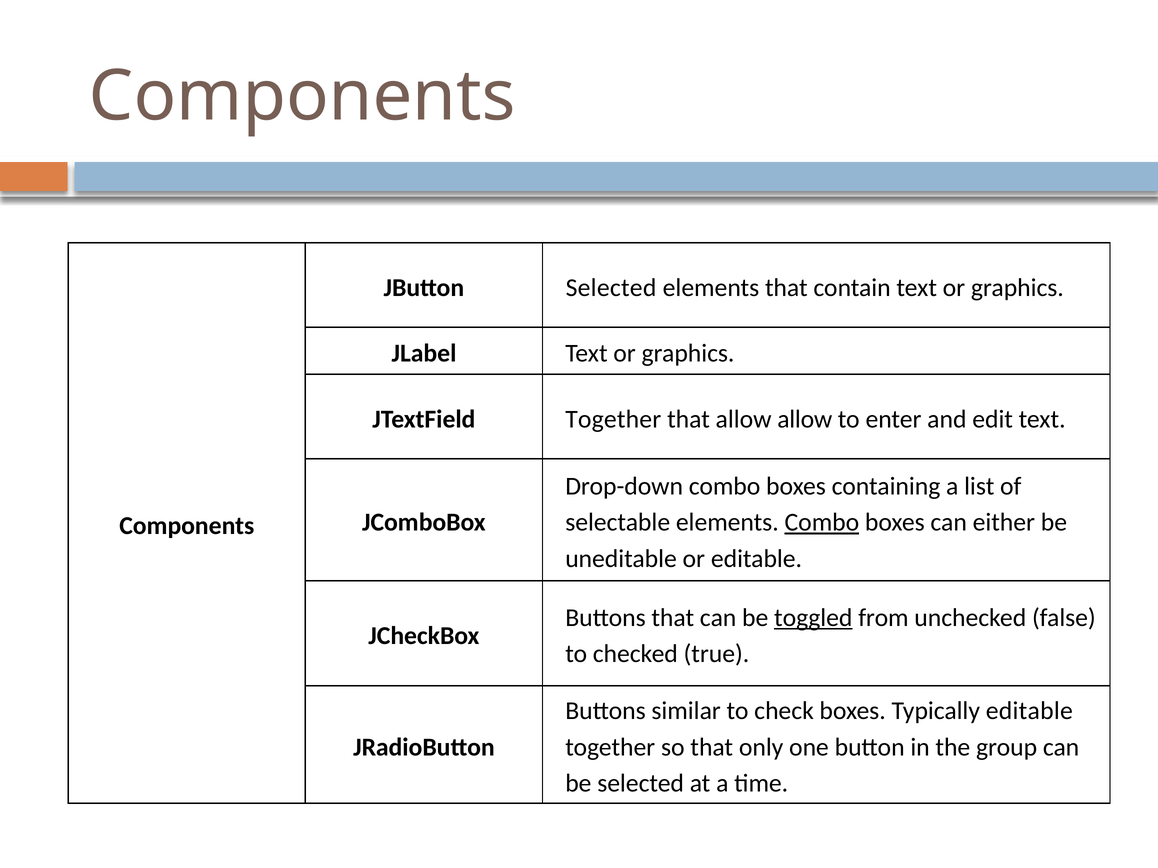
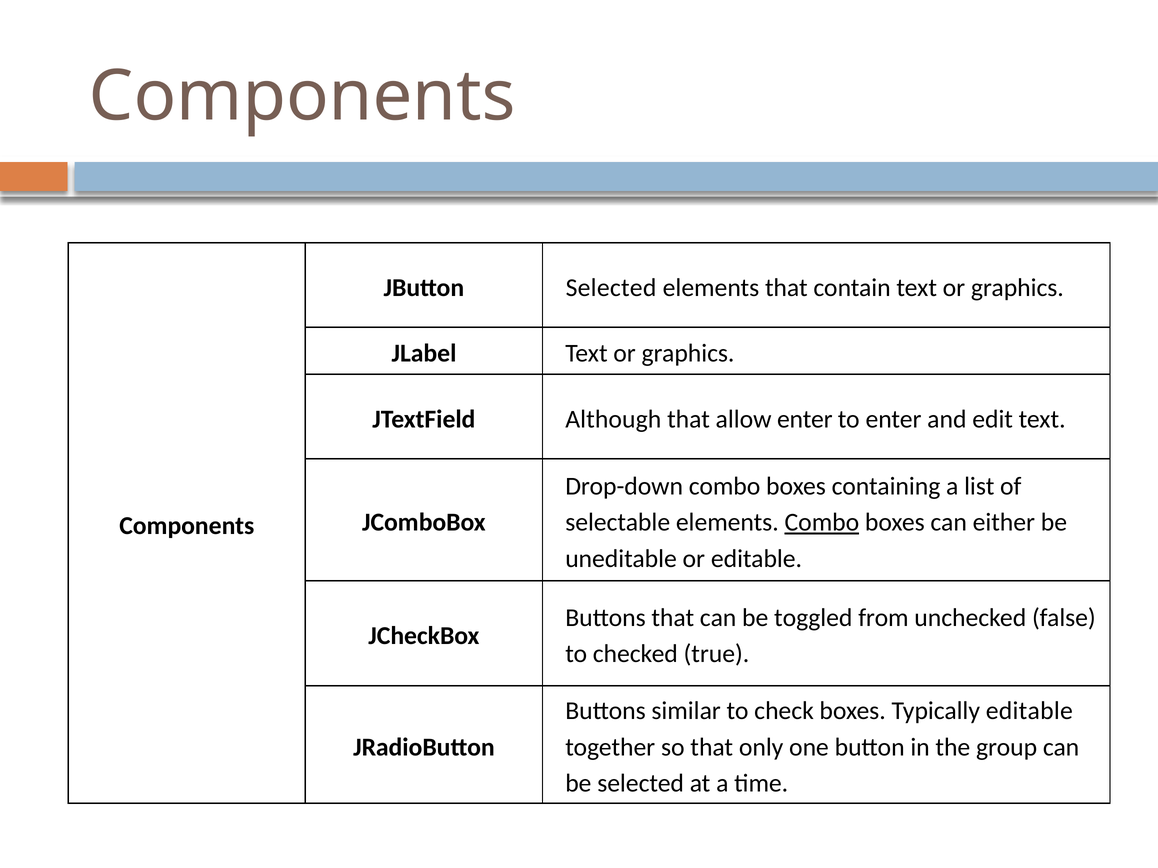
JTextField Together: Together -> Although
allow allow: allow -> enter
toggled underline: present -> none
